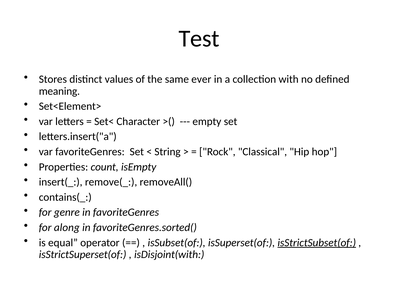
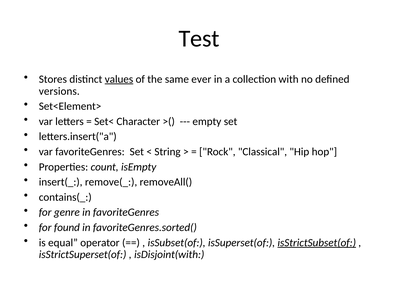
values underline: none -> present
meaning: meaning -> versions
along: along -> found
